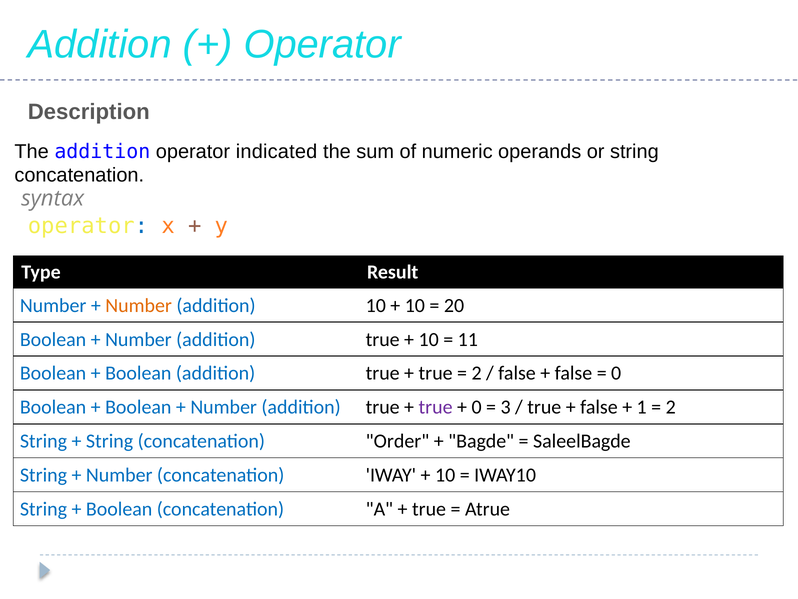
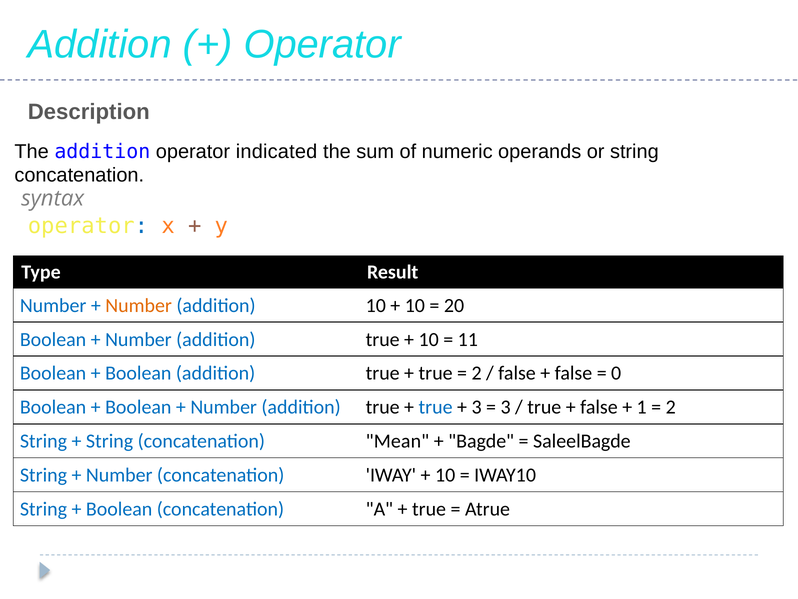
true at (436, 407) colour: purple -> blue
0 at (477, 407): 0 -> 3
Order: Order -> Mean
